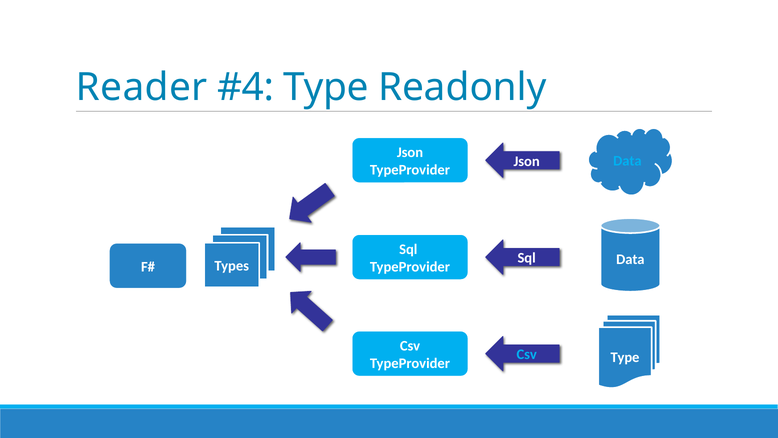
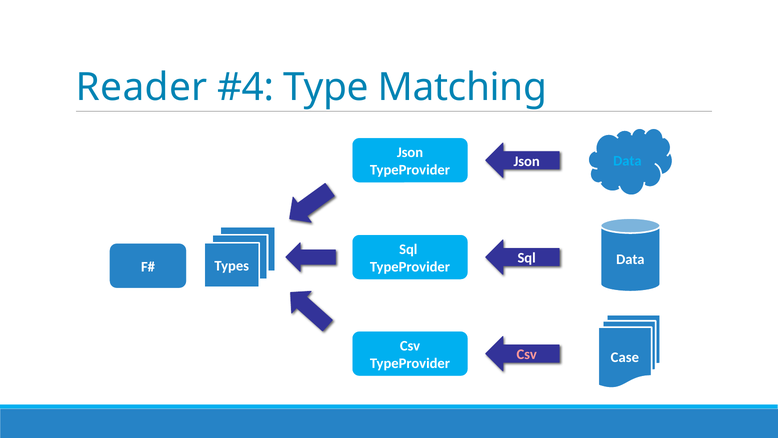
Readonly: Readonly -> Matching
Csv at (527, 354) colour: light blue -> pink
Type at (625, 357): Type -> Case
